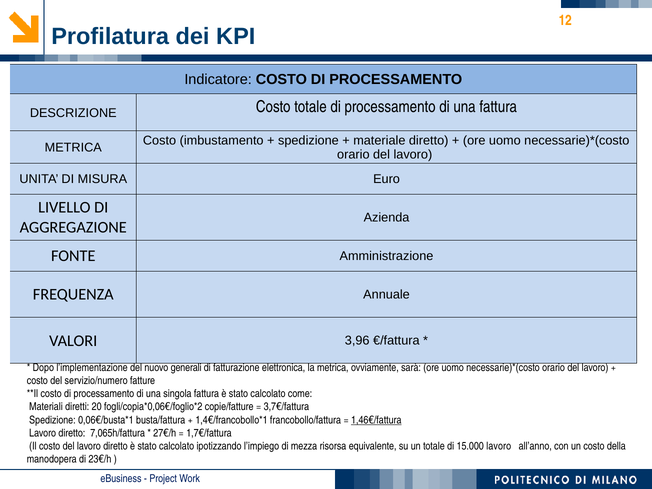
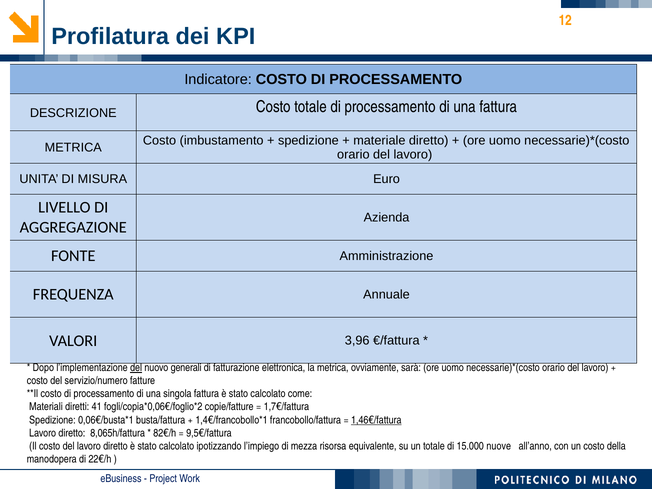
del at (136, 368) underline: none -> present
20: 20 -> 41
3,7€/fattura: 3,7€/fattura -> 1,7€/fattura
7,065h/fattura: 7,065h/fattura -> 8,065h/fattura
27€/h: 27€/h -> 82€/h
1,7€/fattura: 1,7€/fattura -> 9,5€/fattura
15.000 lavoro: lavoro -> nuove
23€/h: 23€/h -> 22€/h
